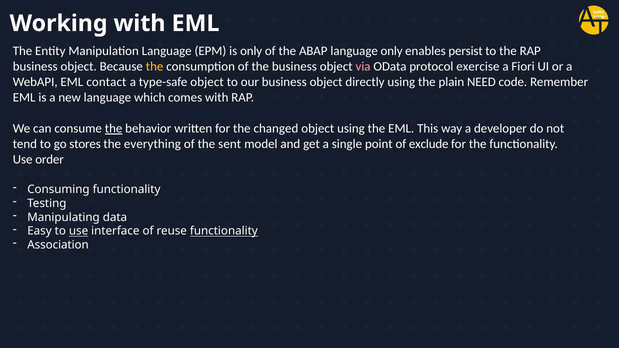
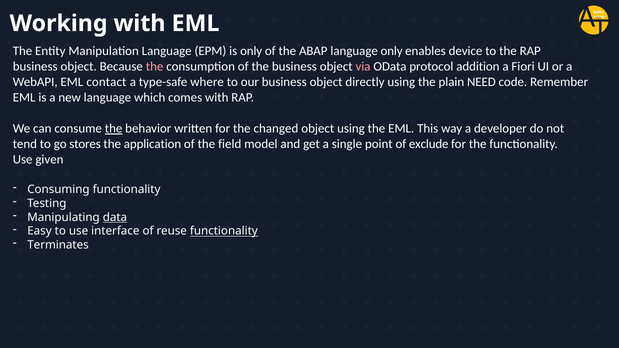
persist: persist -> device
the at (155, 67) colour: yellow -> pink
exercise: exercise -> addition
type-safe object: object -> where
everything: everything -> application
sent: sent -> field
order: order -> given
data underline: none -> present
use at (79, 231) underline: present -> none
Association: Association -> Terminates
